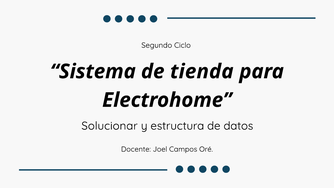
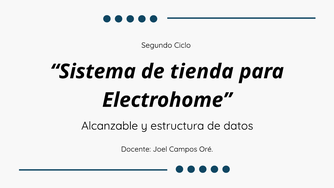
Solucionar: Solucionar -> Alcanzable
